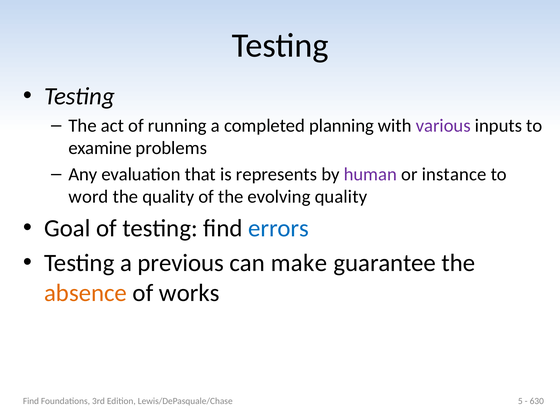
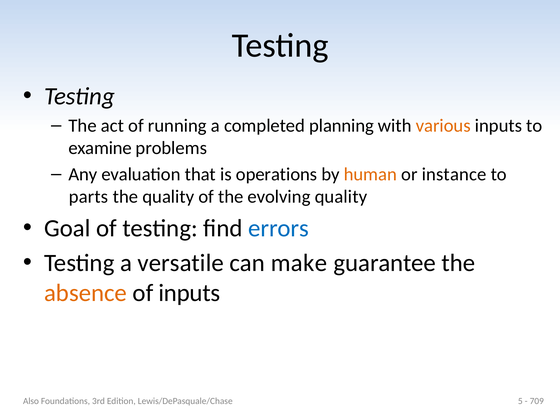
various colour: purple -> orange
represents: represents -> operations
human colour: purple -> orange
word: word -> parts
previous: previous -> versatile
of works: works -> inputs
Find at (31, 401): Find -> Also
630: 630 -> 709
